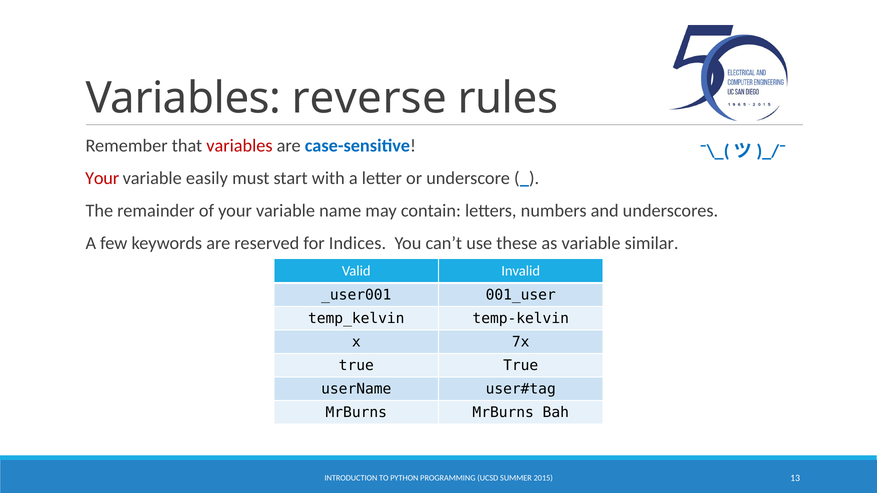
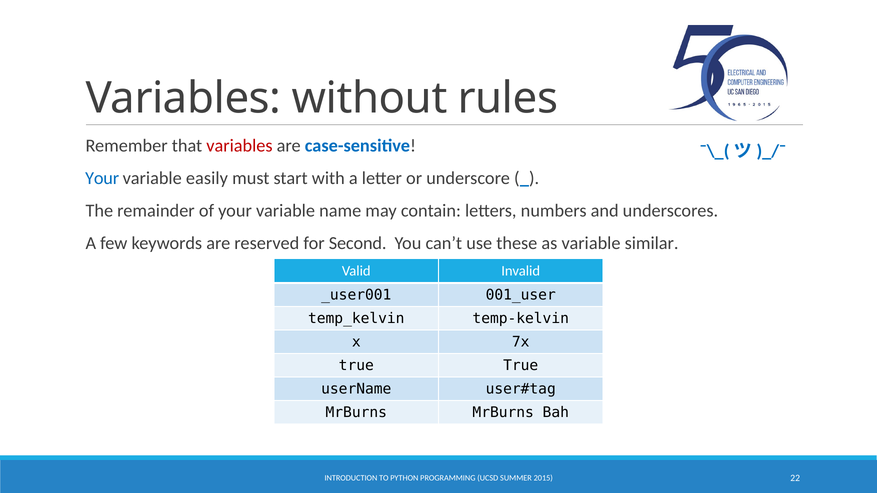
reverse: reverse -> without
Your at (102, 178) colour: red -> blue
Indices: Indices -> Second
13: 13 -> 22
